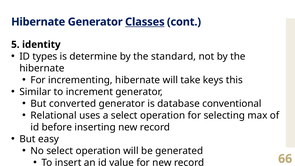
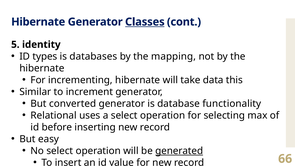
determine: determine -> databases
standard: standard -> mapping
keys: keys -> data
conventional: conventional -> functionality
generated underline: none -> present
